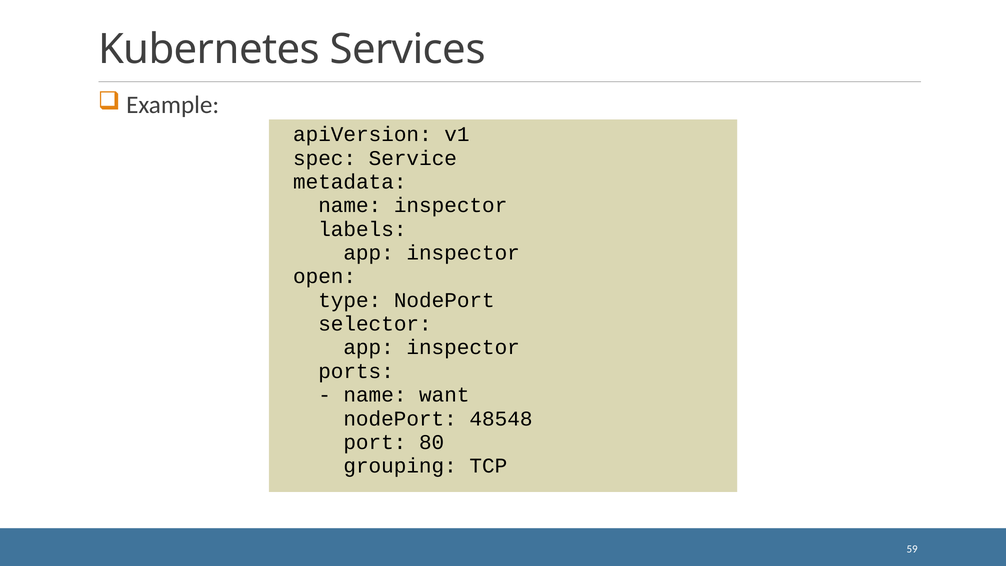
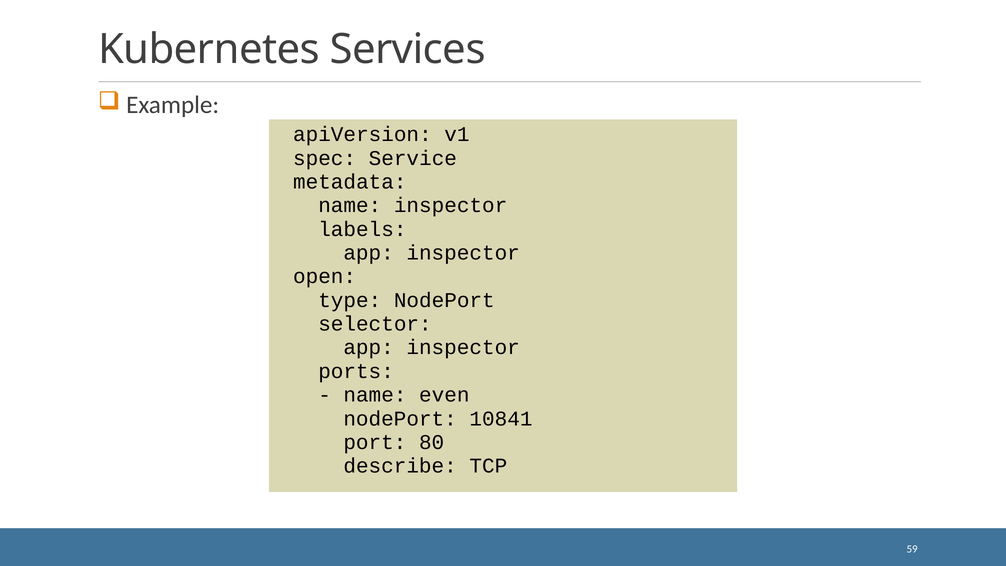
want: want -> even
48548: 48548 -> 10841
grouping: grouping -> describe
